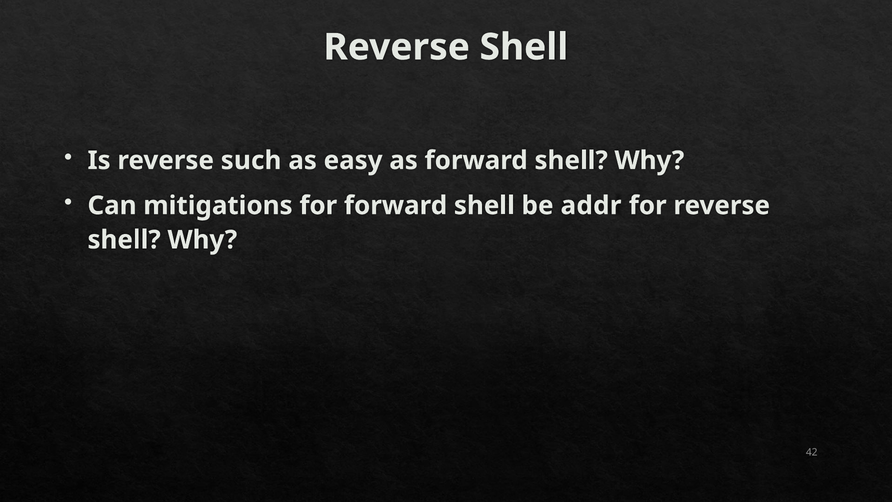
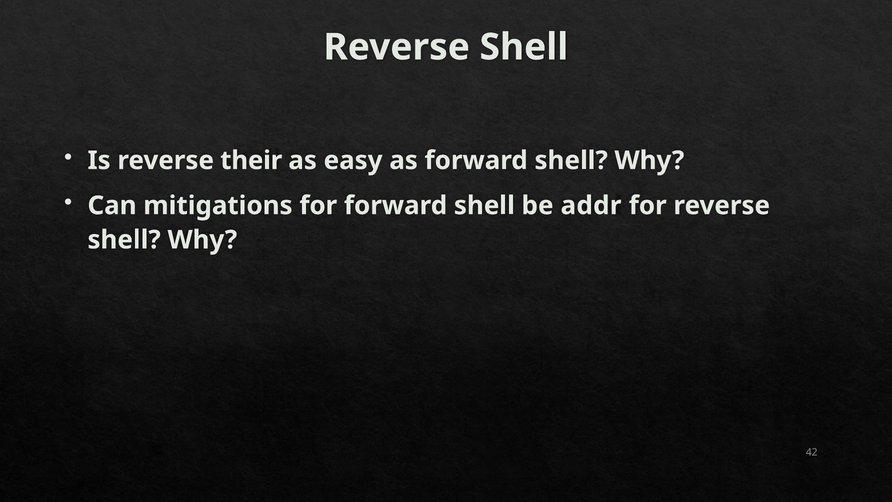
such: such -> their
